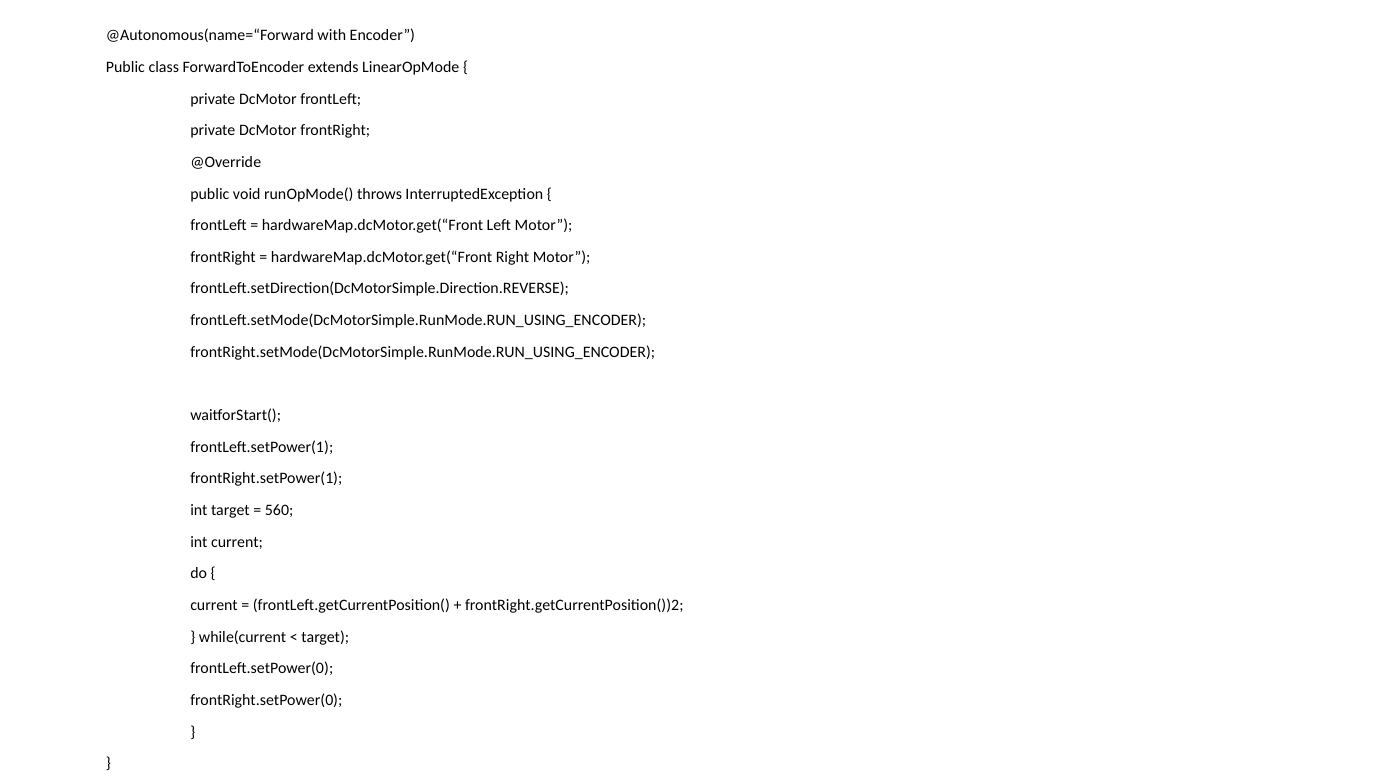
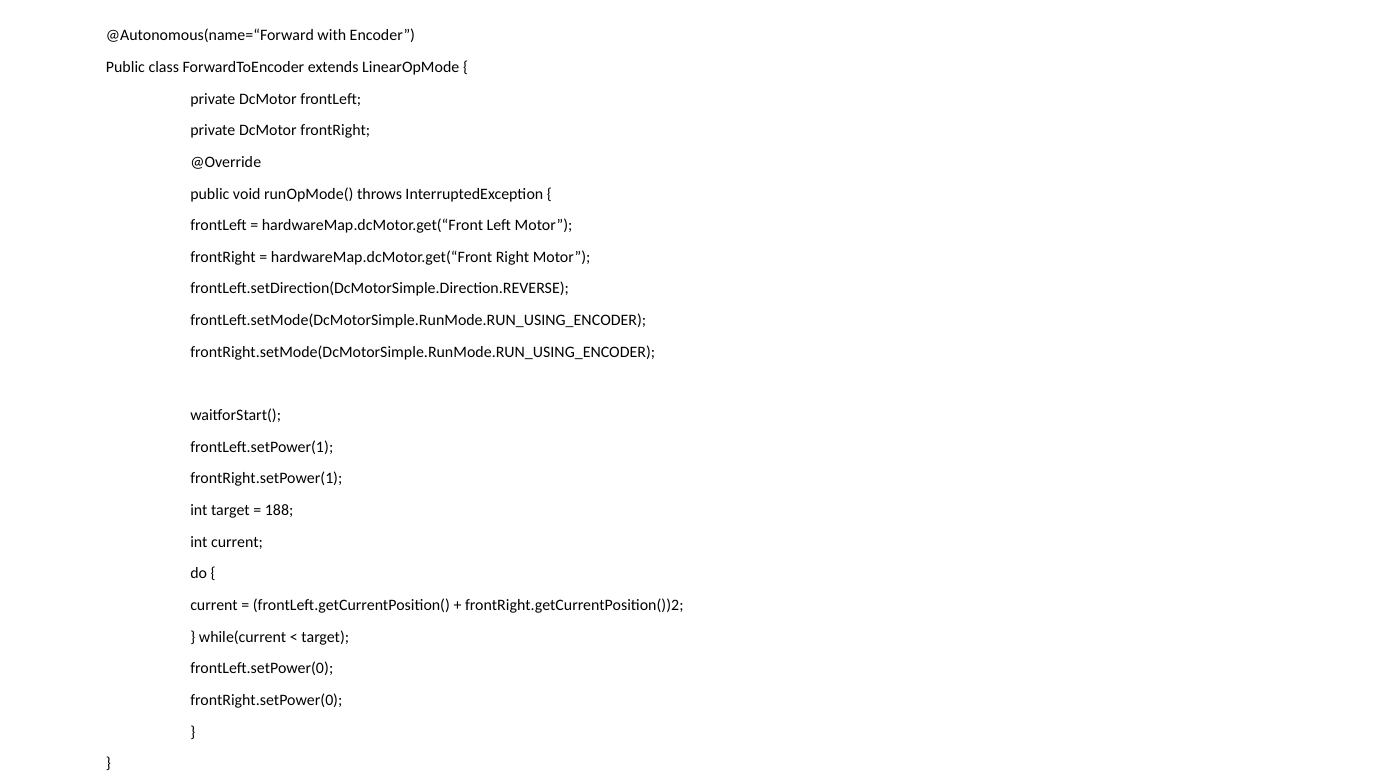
560: 560 -> 188
